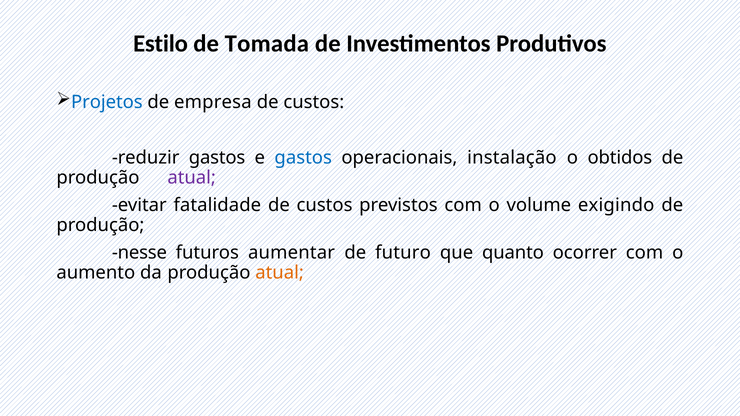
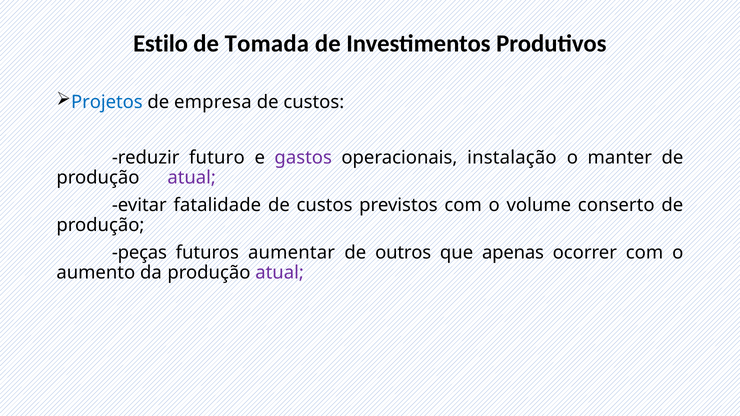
reduzir gastos: gastos -> futuro
gastos at (303, 158) colour: blue -> purple
obtidos: obtidos -> manter
exigindo: exigindo -> conserto
nesse: nesse -> peças
futuro: futuro -> outros
quanto: quanto -> apenas
atual at (280, 273) colour: orange -> purple
